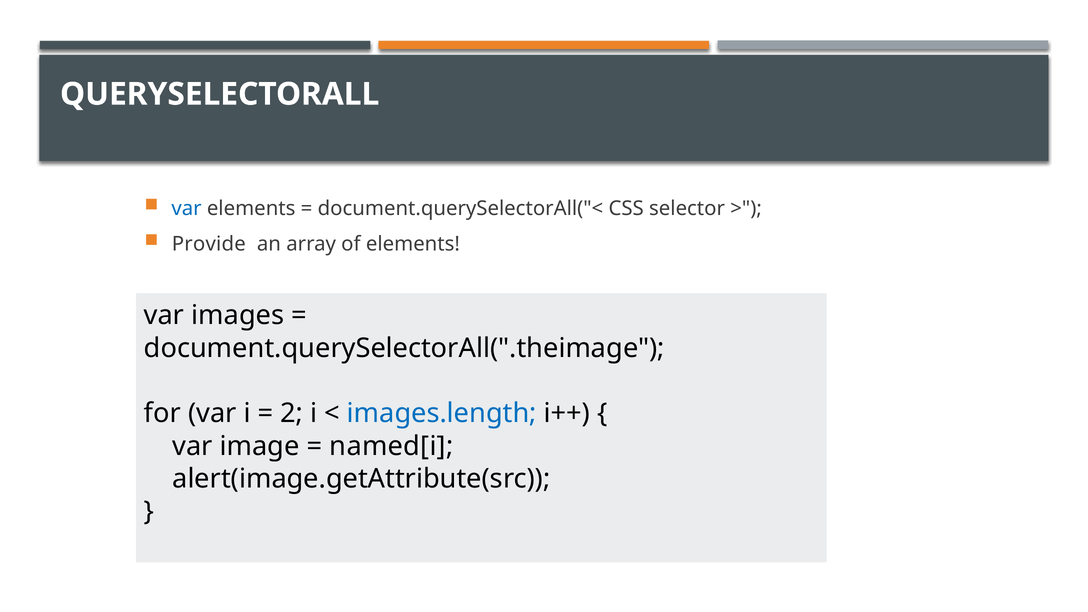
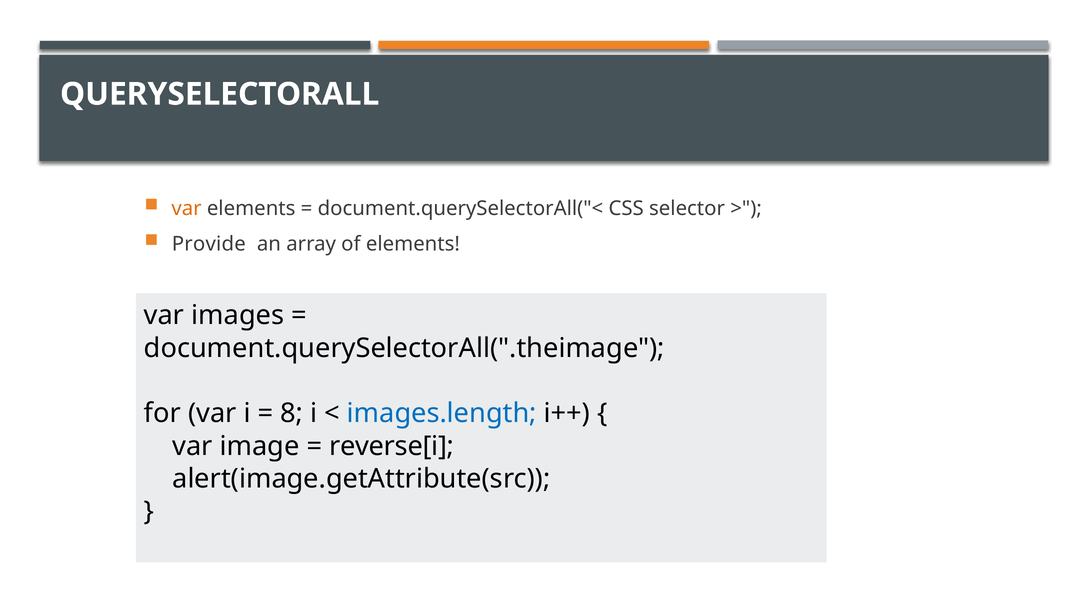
var at (187, 208) colour: blue -> orange
2: 2 -> 8
named[i: named[i -> reverse[i
